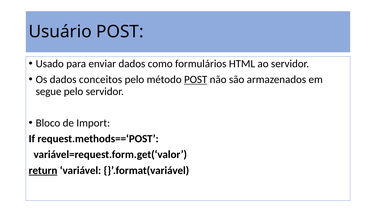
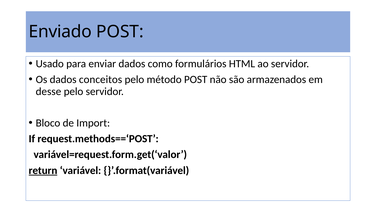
Usuário: Usuário -> Enviado
POST at (196, 79) underline: present -> none
segue: segue -> desse
